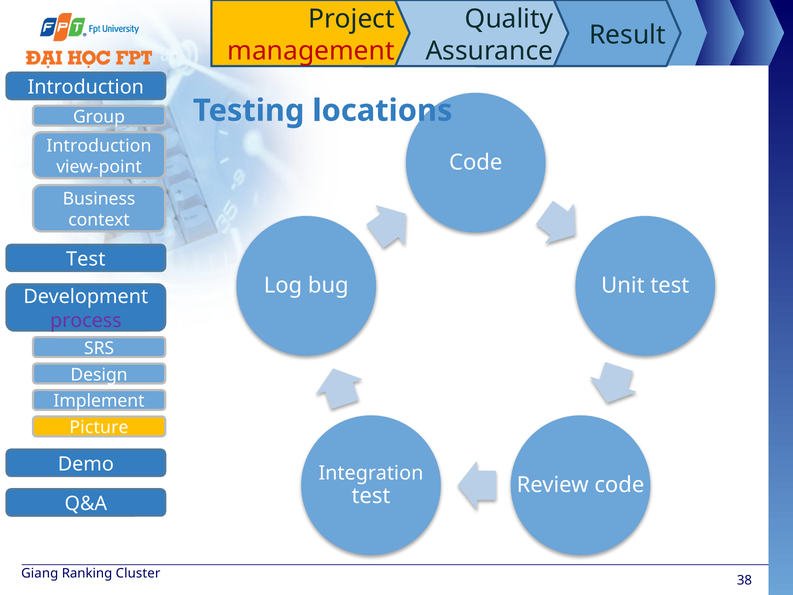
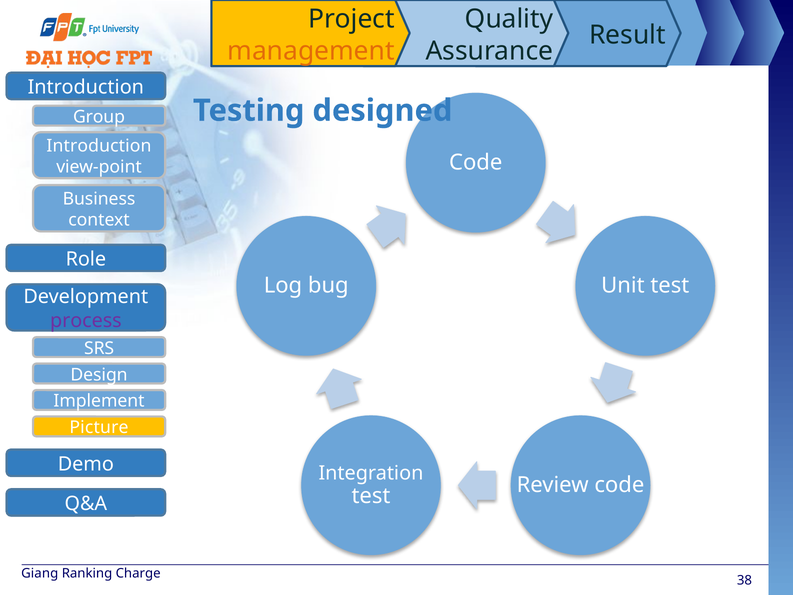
management colour: red -> orange
locations: locations -> designed
Test at (86, 259): Test -> Role
Cluster: Cluster -> Charge
